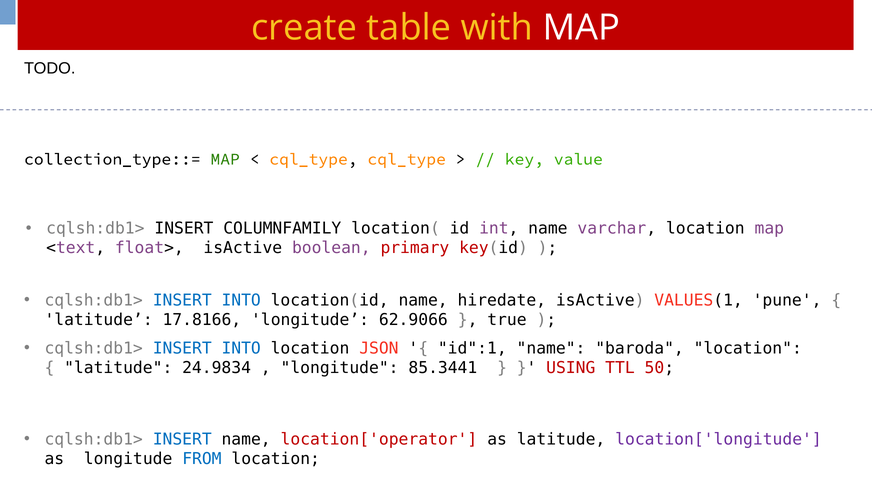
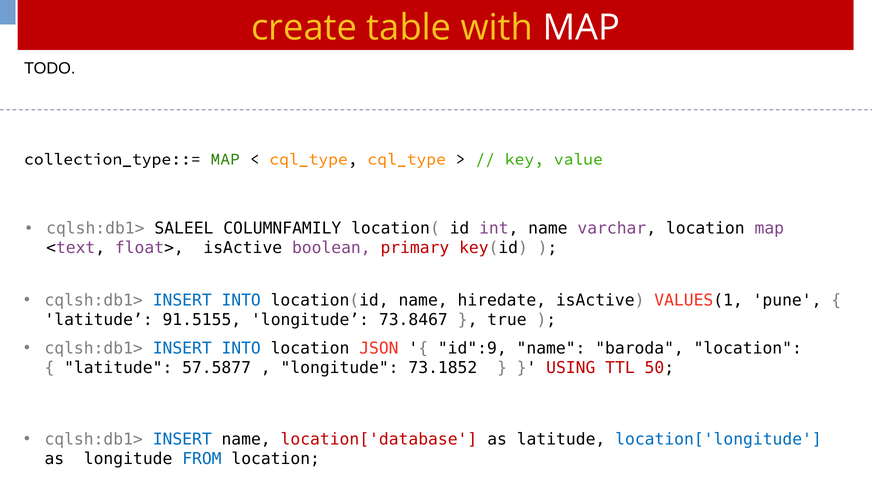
INSERT at (184, 229): INSERT -> SALEEL
17.8166: 17.8166 -> 91.5155
62.9066: 62.9066 -> 73.8467
id":1: id":1 -> id":9
24.9834: 24.9834 -> 57.5877
85.3441: 85.3441 -> 73.1852
location['operator: location['operator -> location['database
location['longitude colour: purple -> blue
